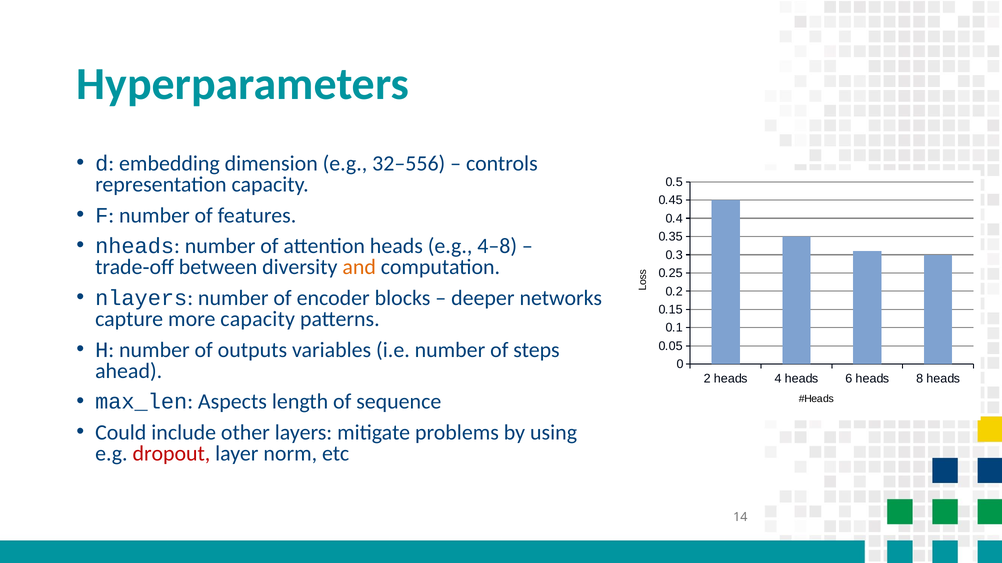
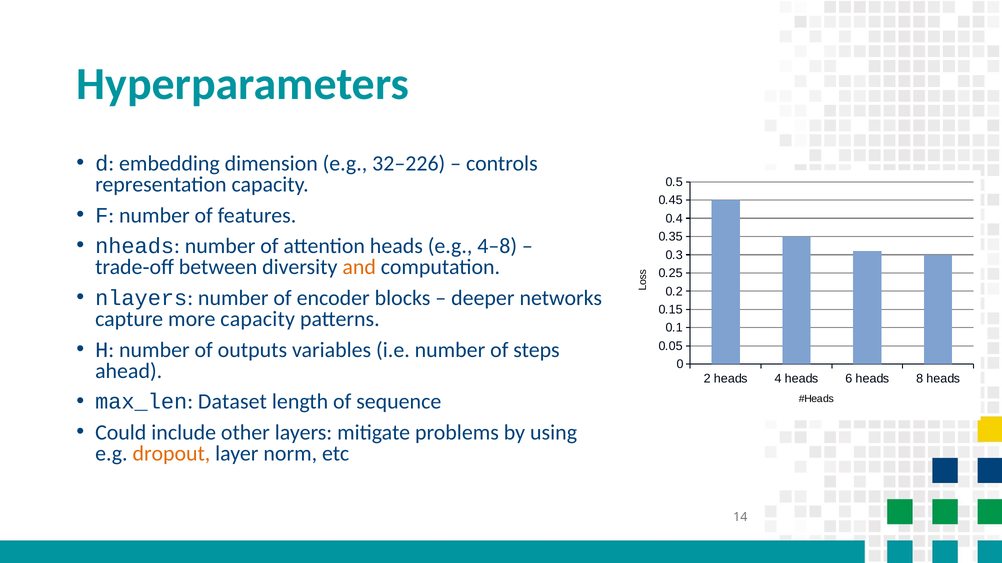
32–556: 32–556 -> 32–226
Aspects: Aspects -> Dataset
dropout colour: red -> orange
